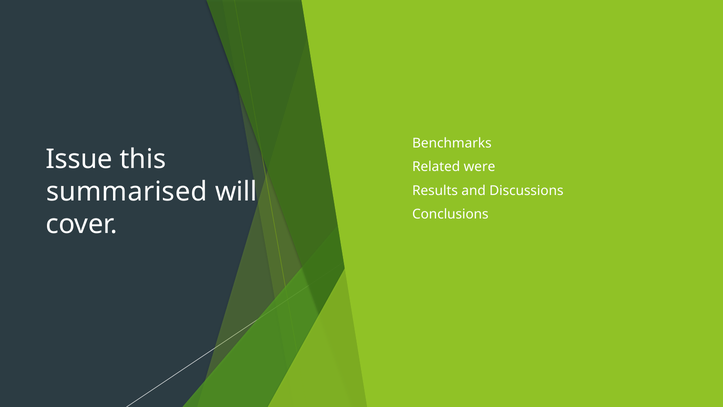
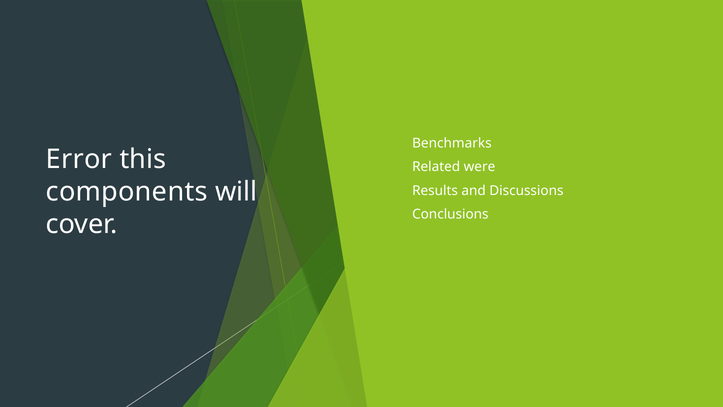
Issue: Issue -> Error
summarised: summarised -> components
